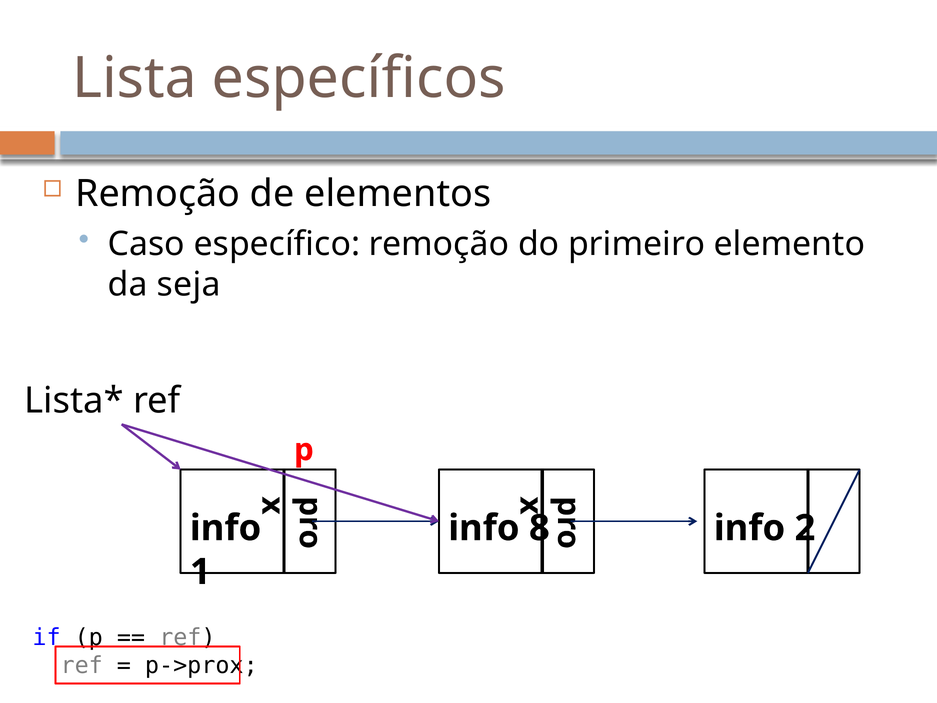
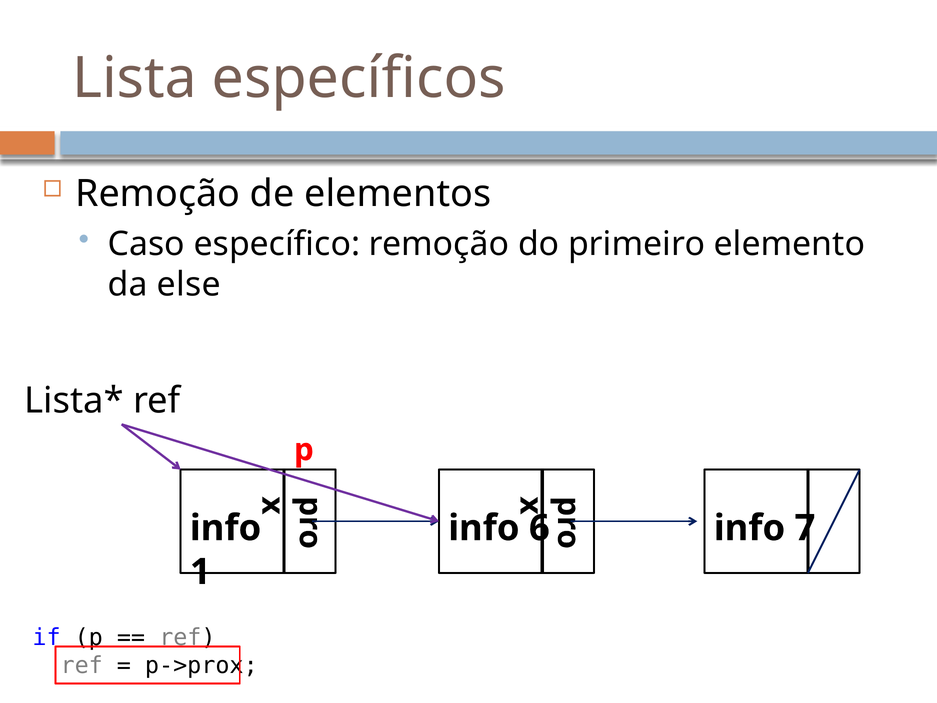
seja: seja -> else
8: 8 -> 6
2: 2 -> 7
